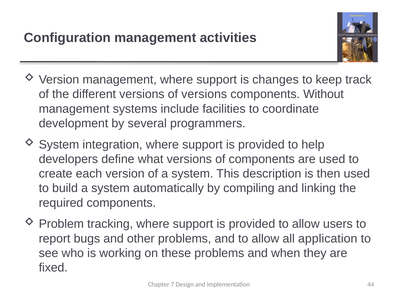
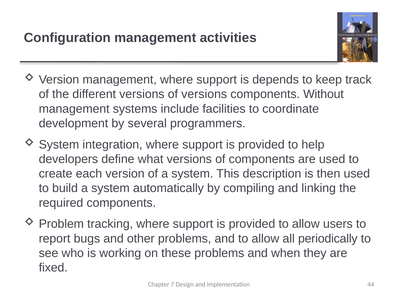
changes: changes -> depends
application: application -> periodically
